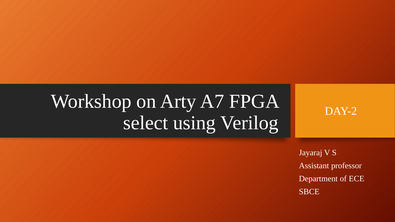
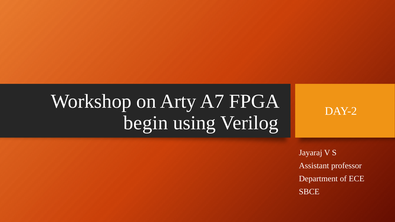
select: select -> begin
